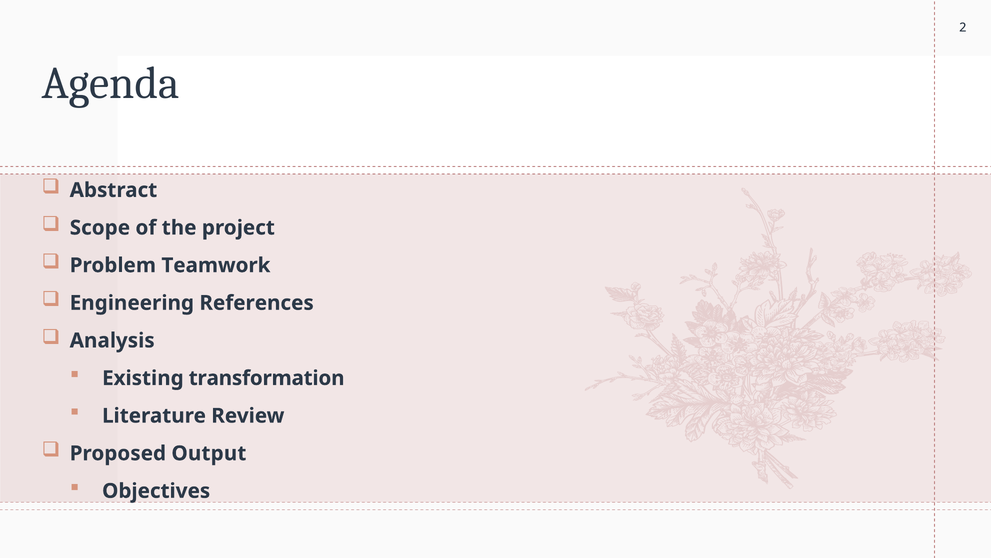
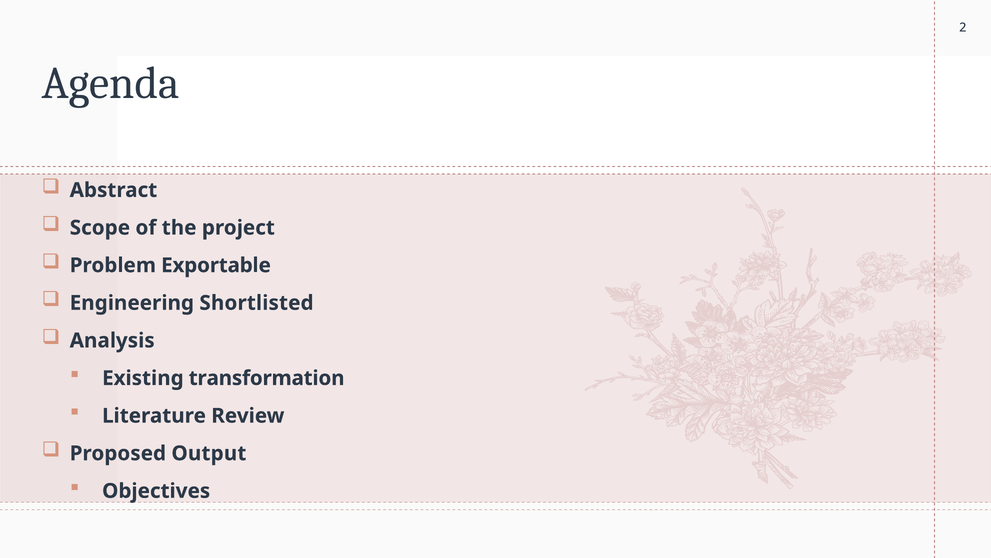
Teamwork: Teamwork -> Exportable
References: References -> Shortlisted
